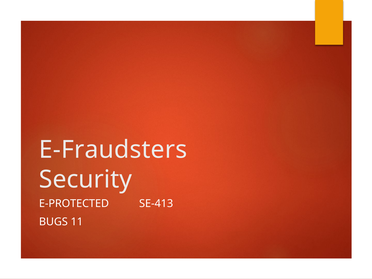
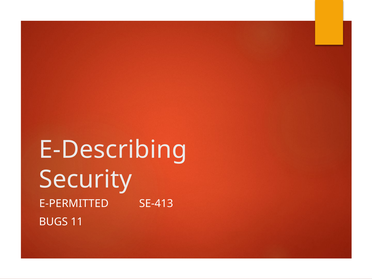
E-Fraudsters: E-Fraudsters -> E-Describing
E-PROTECTED: E-PROTECTED -> E-PERMITTED
